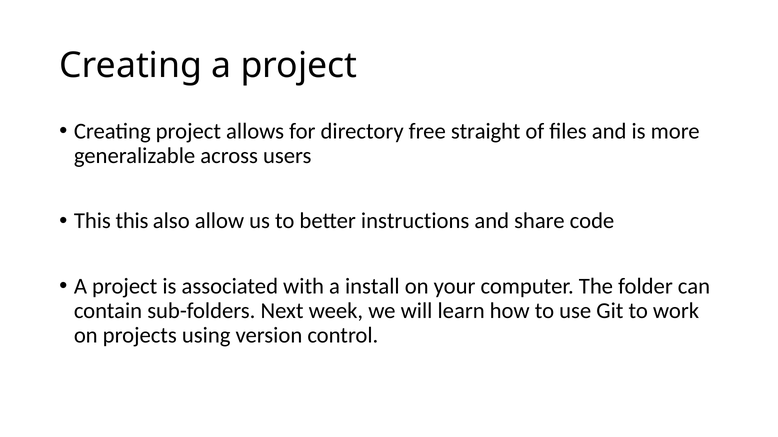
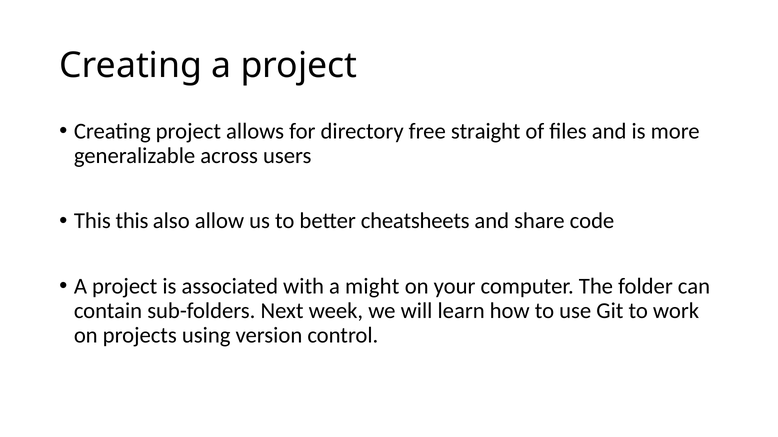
instructions: instructions -> cheatsheets
install: install -> might
